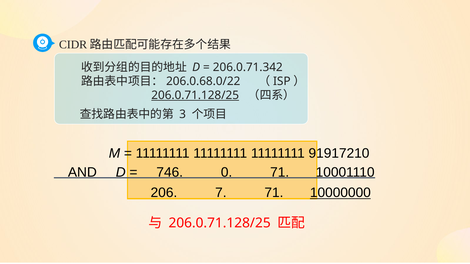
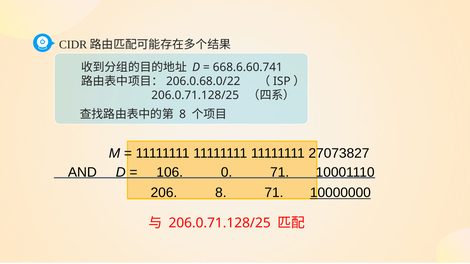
206.0.71.342: 206.0.71.342 -> 668.6.60.741
206.0.71.128/25 at (195, 95) underline: present -> none
3 at (183, 114): 3 -> 8
91917210: 91917210 -> 27073827
746: 746 -> 106
206 7: 7 -> 8
